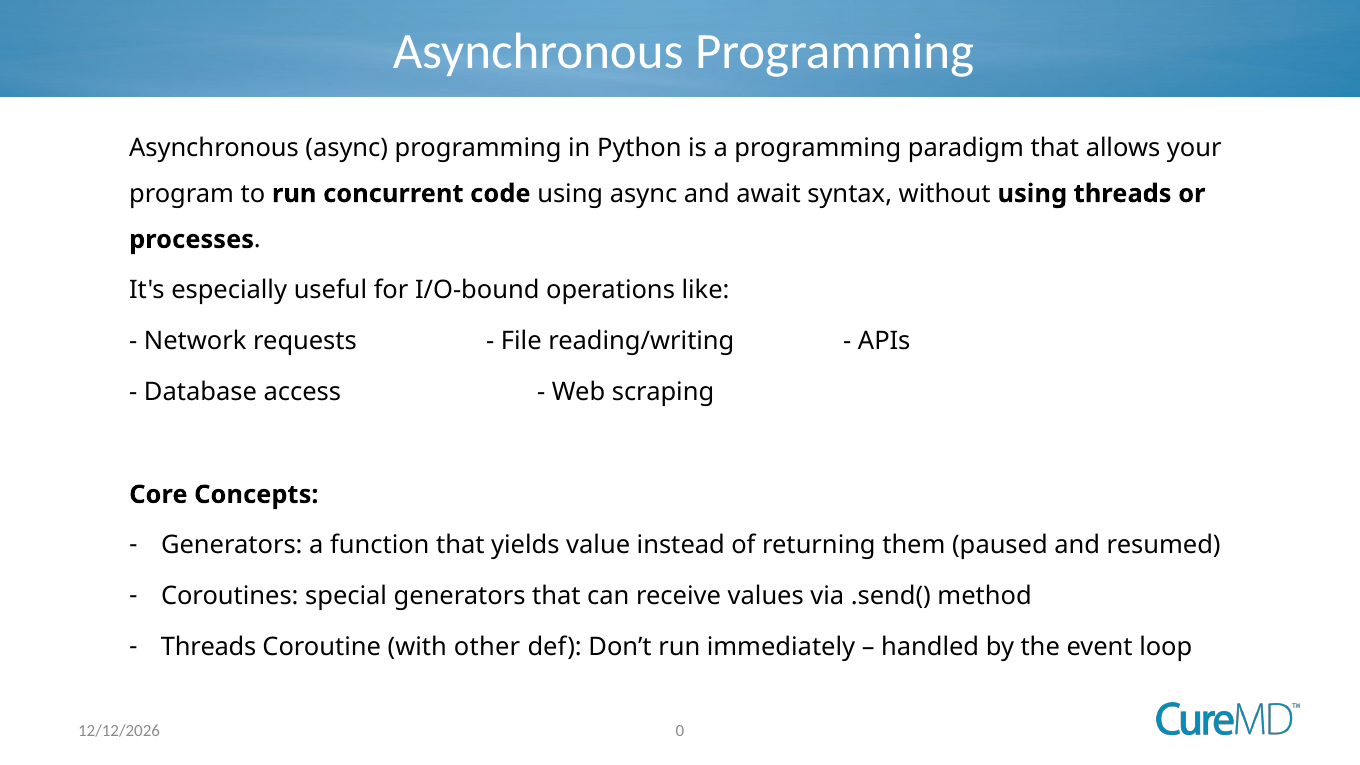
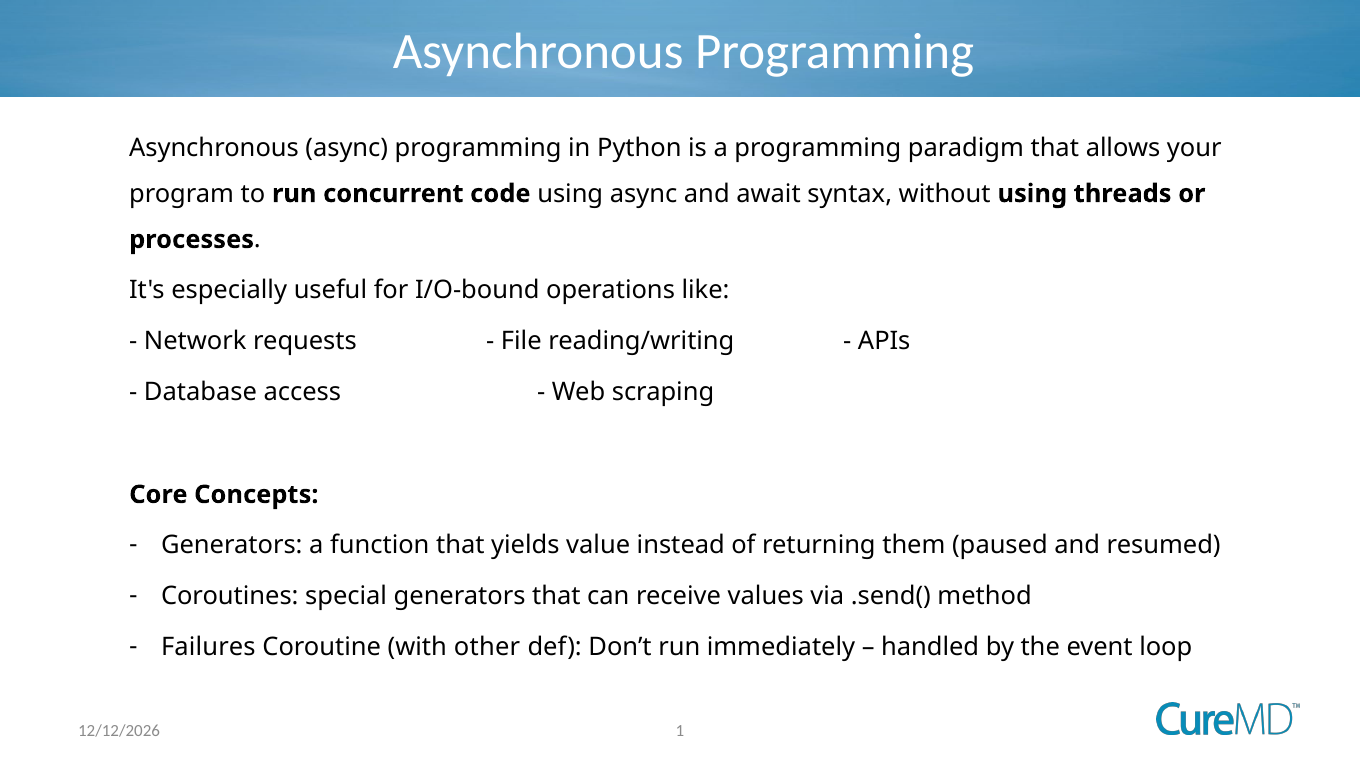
Threads at (209, 648): Threads -> Failures
0: 0 -> 1
